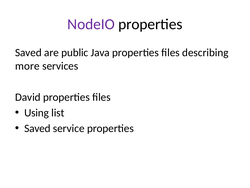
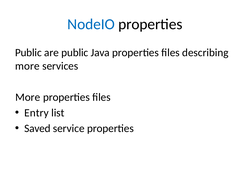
NodeIO colour: purple -> blue
Saved at (28, 52): Saved -> Public
David at (28, 97): David -> More
Using: Using -> Entry
